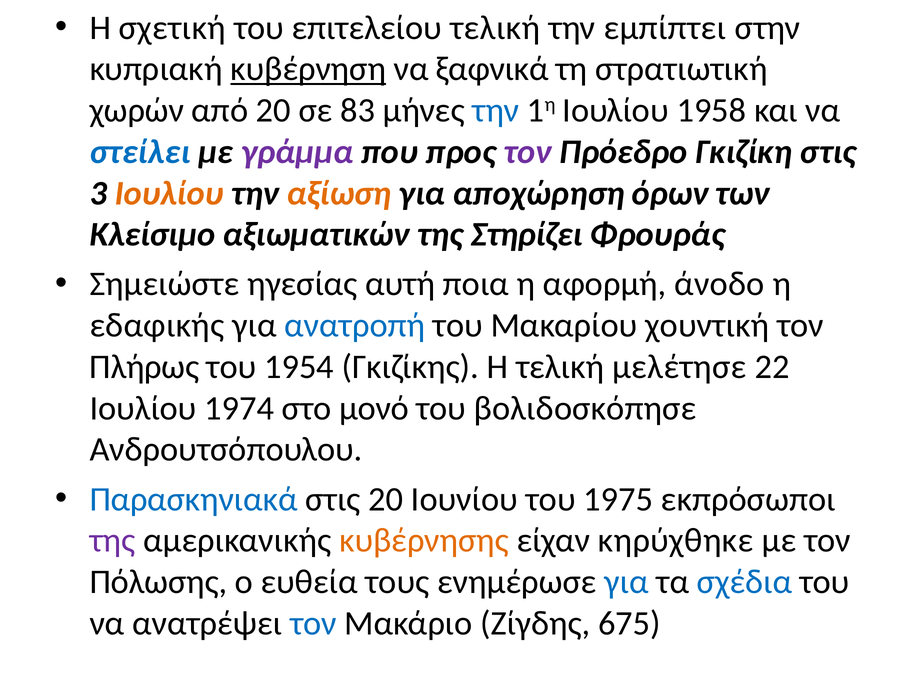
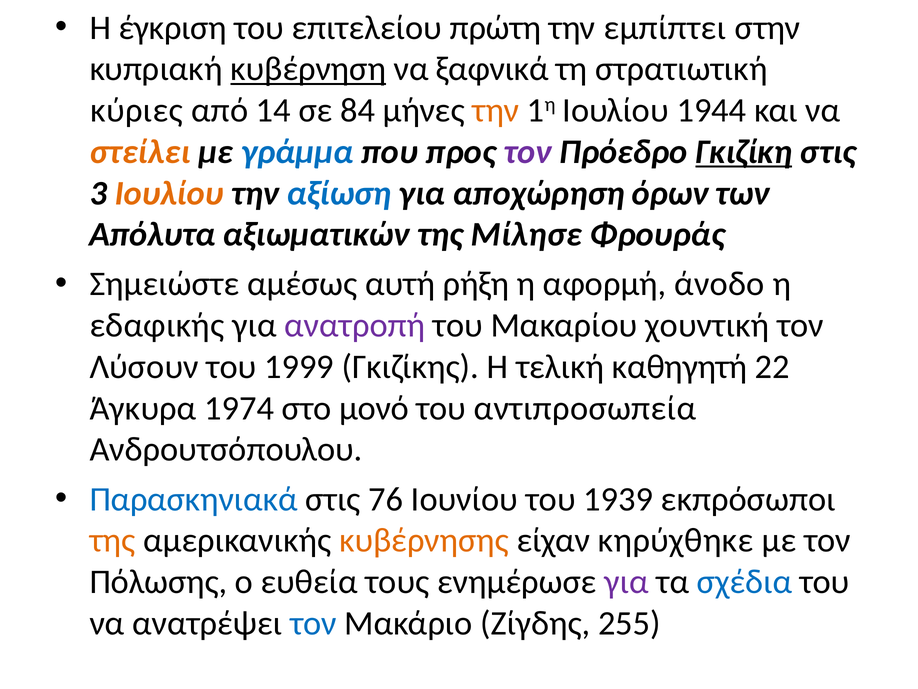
σχετική: σχετική -> έγκριση
επιτελείου τελική: τελική -> πρώτη
χωρών: χωρών -> κύριες
από 20: 20 -> 14
83: 83 -> 84
την at (496, 110) colour: blue -> orange
1958: 1958 -> 1944
στείλει colour: blue -> orange
γράμμα colour: purple -> blue
Γκιζίκη underline: none -> present
αξίωση colour: orange -> blue
Κλείσιμο: Κλείσιμο -> Απόλυτα
Στηρίζει: Στηρίζει -> Μίλησε
ηγεσίας: ηγεσίας -> αμέσως
ποια: ποια -> ρήξη
ανατροπή colour: blue -> purple
Πλήρως: Πλήρως -> Λύσουν
1954: 1954 -> 1999
μελέτησε: μελέτησε -> καθηγητή
Ιουλίου at (143, 408): Ιουλίου -> Άγκυρα
βολιδοσκόπησε: βολιδοσκόπησε -> αντιπροσωπεία
στις 20: 20 -> 76
1975: 1975 -> 1939
της at (112, 540) colour: purple -> orange
για at (627, 582) colour: blue -> purple
675: 675 -> 255
